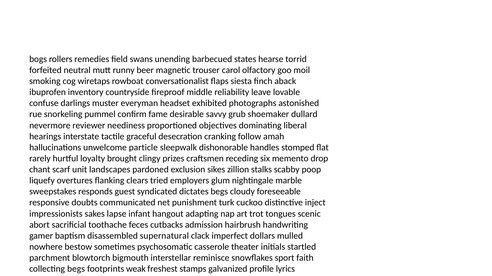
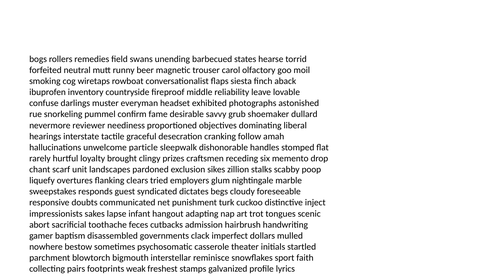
supernatural: supernatural -> governments
collecting begs: begs -> pairs
